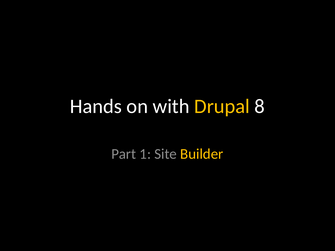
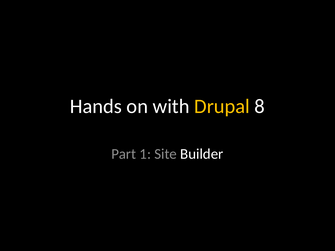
Builder colour: yellow -> white
